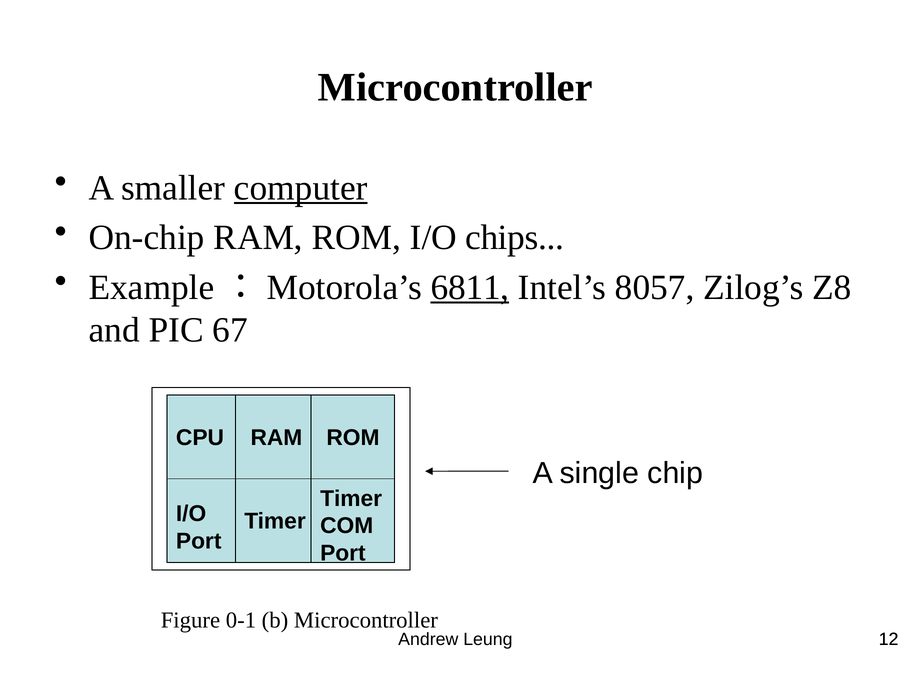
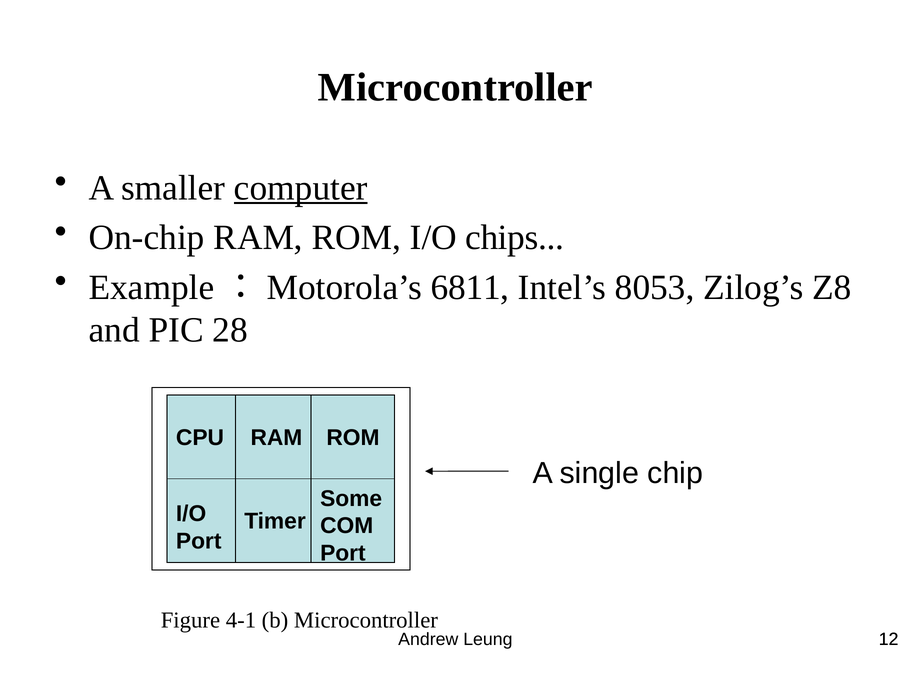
6811 underline: present -> none
8057: 8057 -> 8053
67: 67 -> 28
Timer at (351, 498): Timer -> Some
0-1: 0-1 -> 4-1
